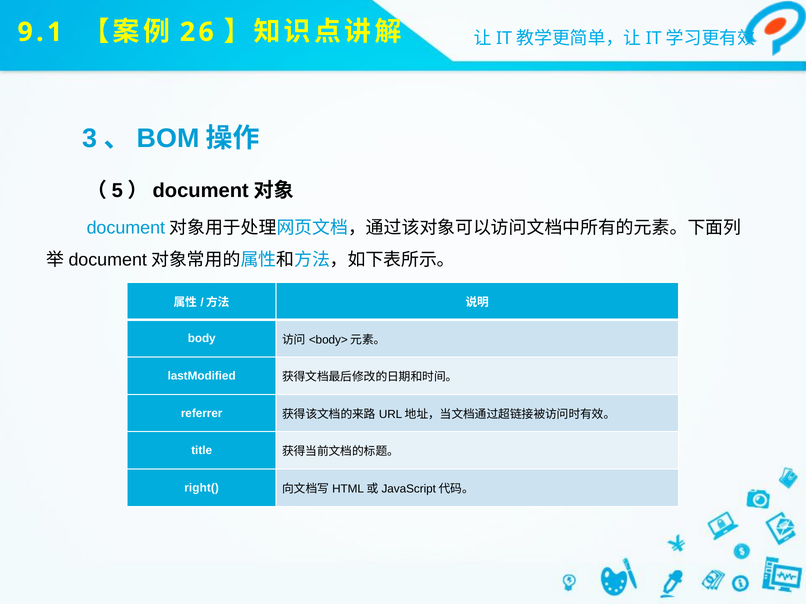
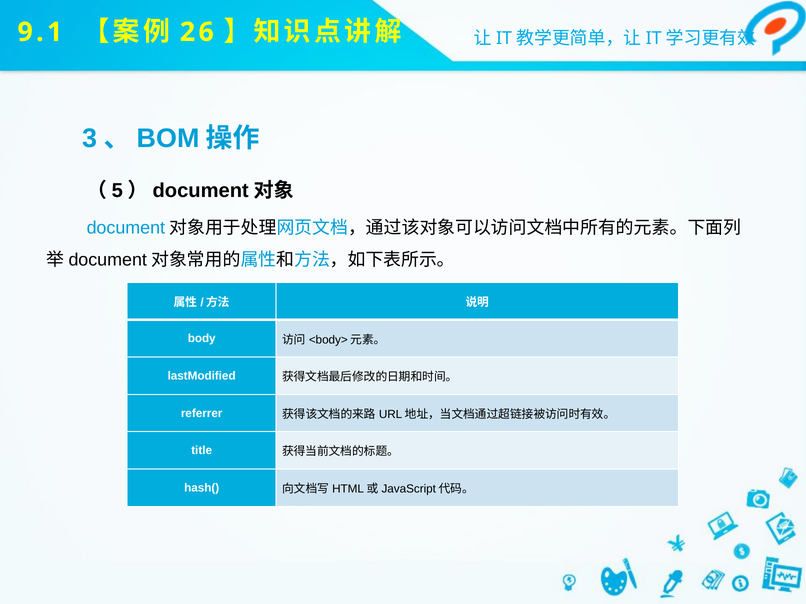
right(: right( -> hash(
